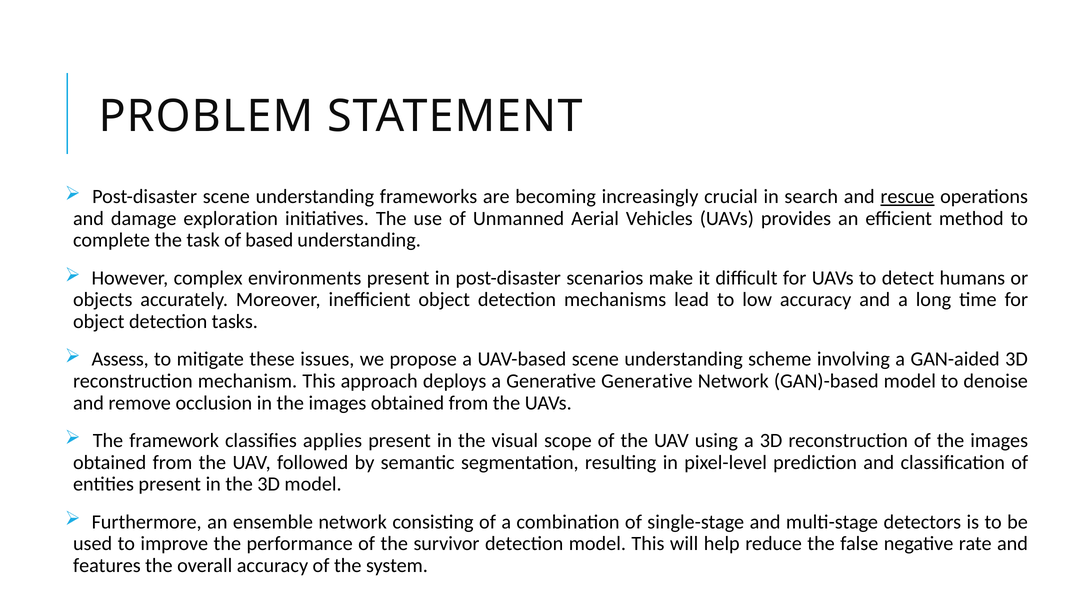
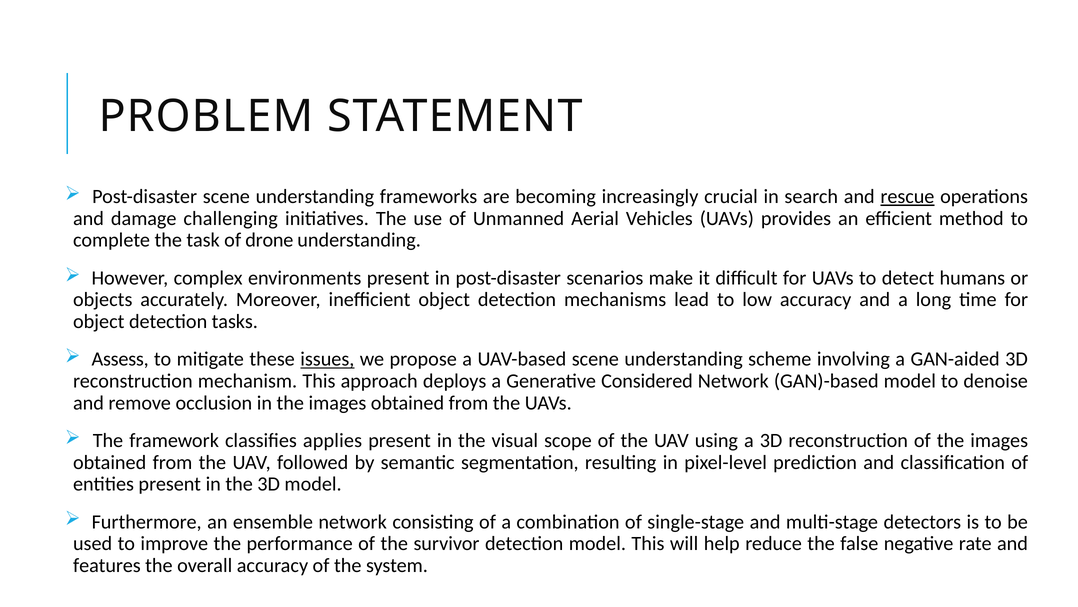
exploration: exploration -> challenging
based: based -> drone
issues underline: none -> present
Generative Generative: Generative -> Considered
